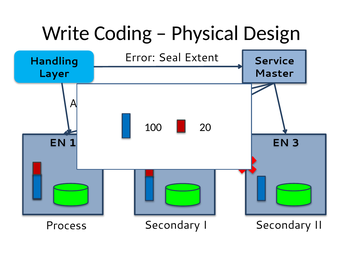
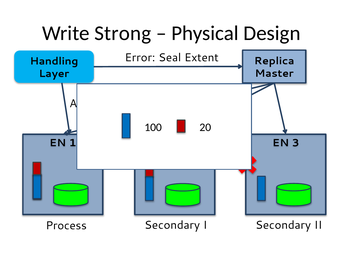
Coding: Coding -> Strong
Service: Service -> Replica
